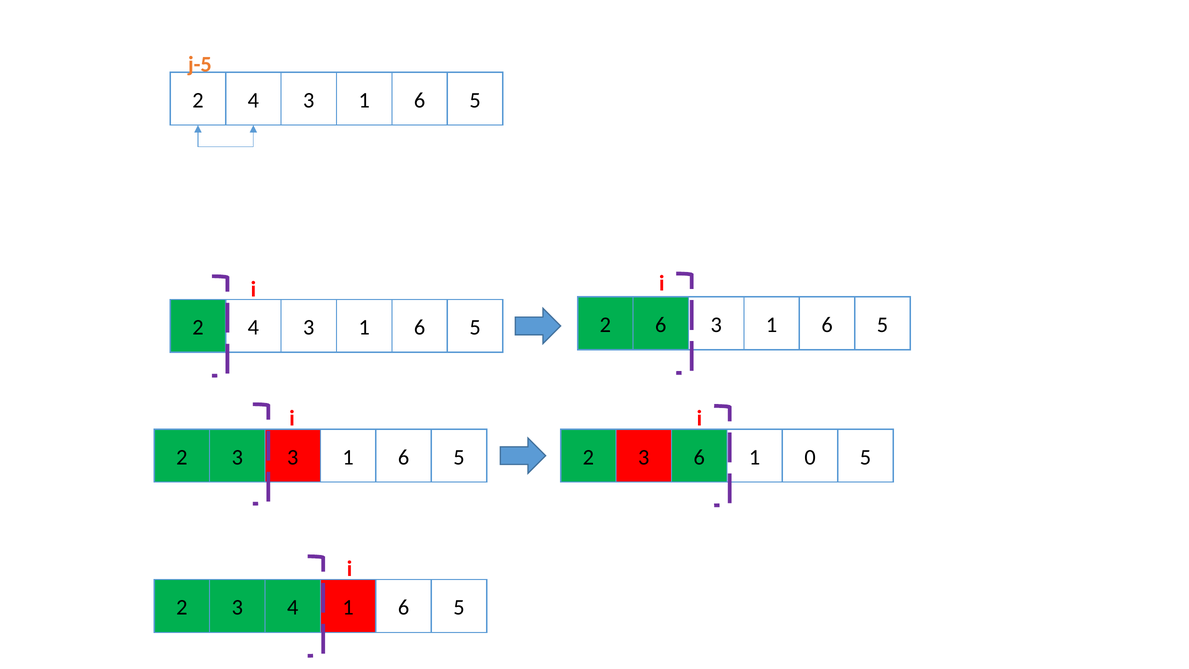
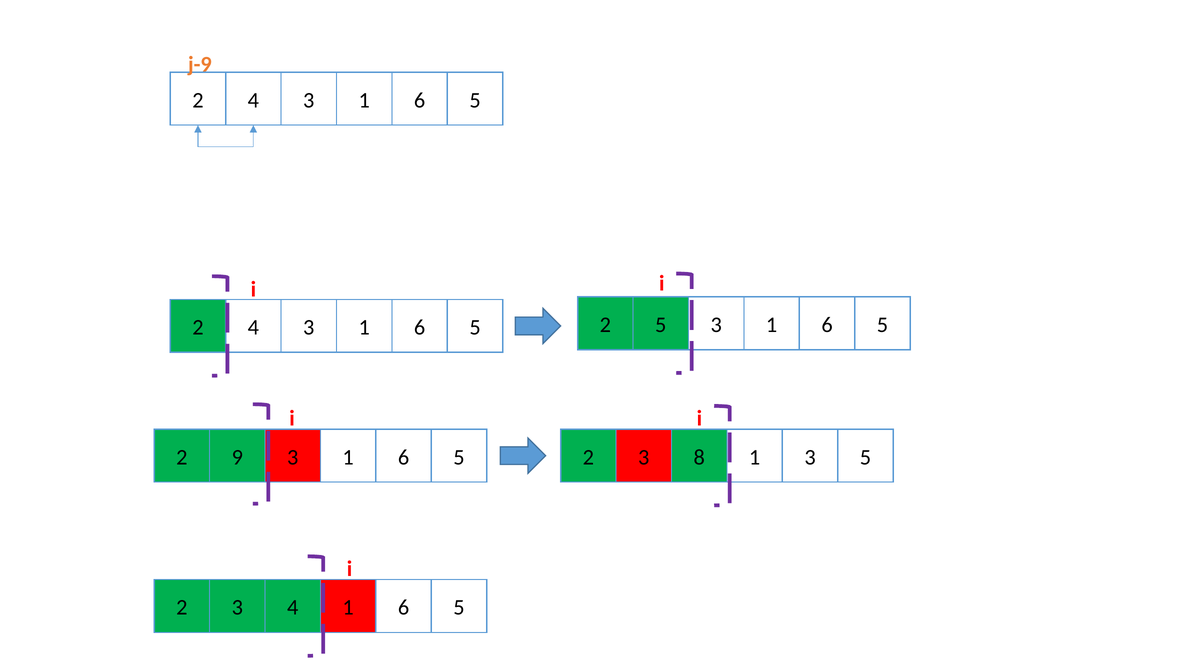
j-5: j-5 -> j-9
2 6: 6 -> 5
3 at (237, 457): 3 -> 9
3 6: 6 -> 8
1 0: 0 -> 3
